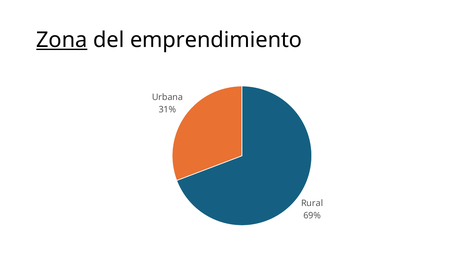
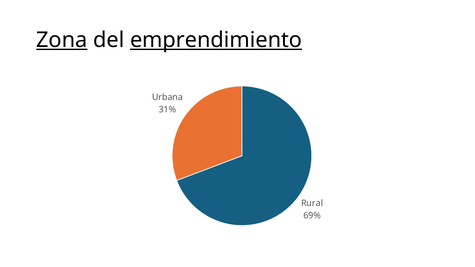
emprendimiento underline: none -> present
